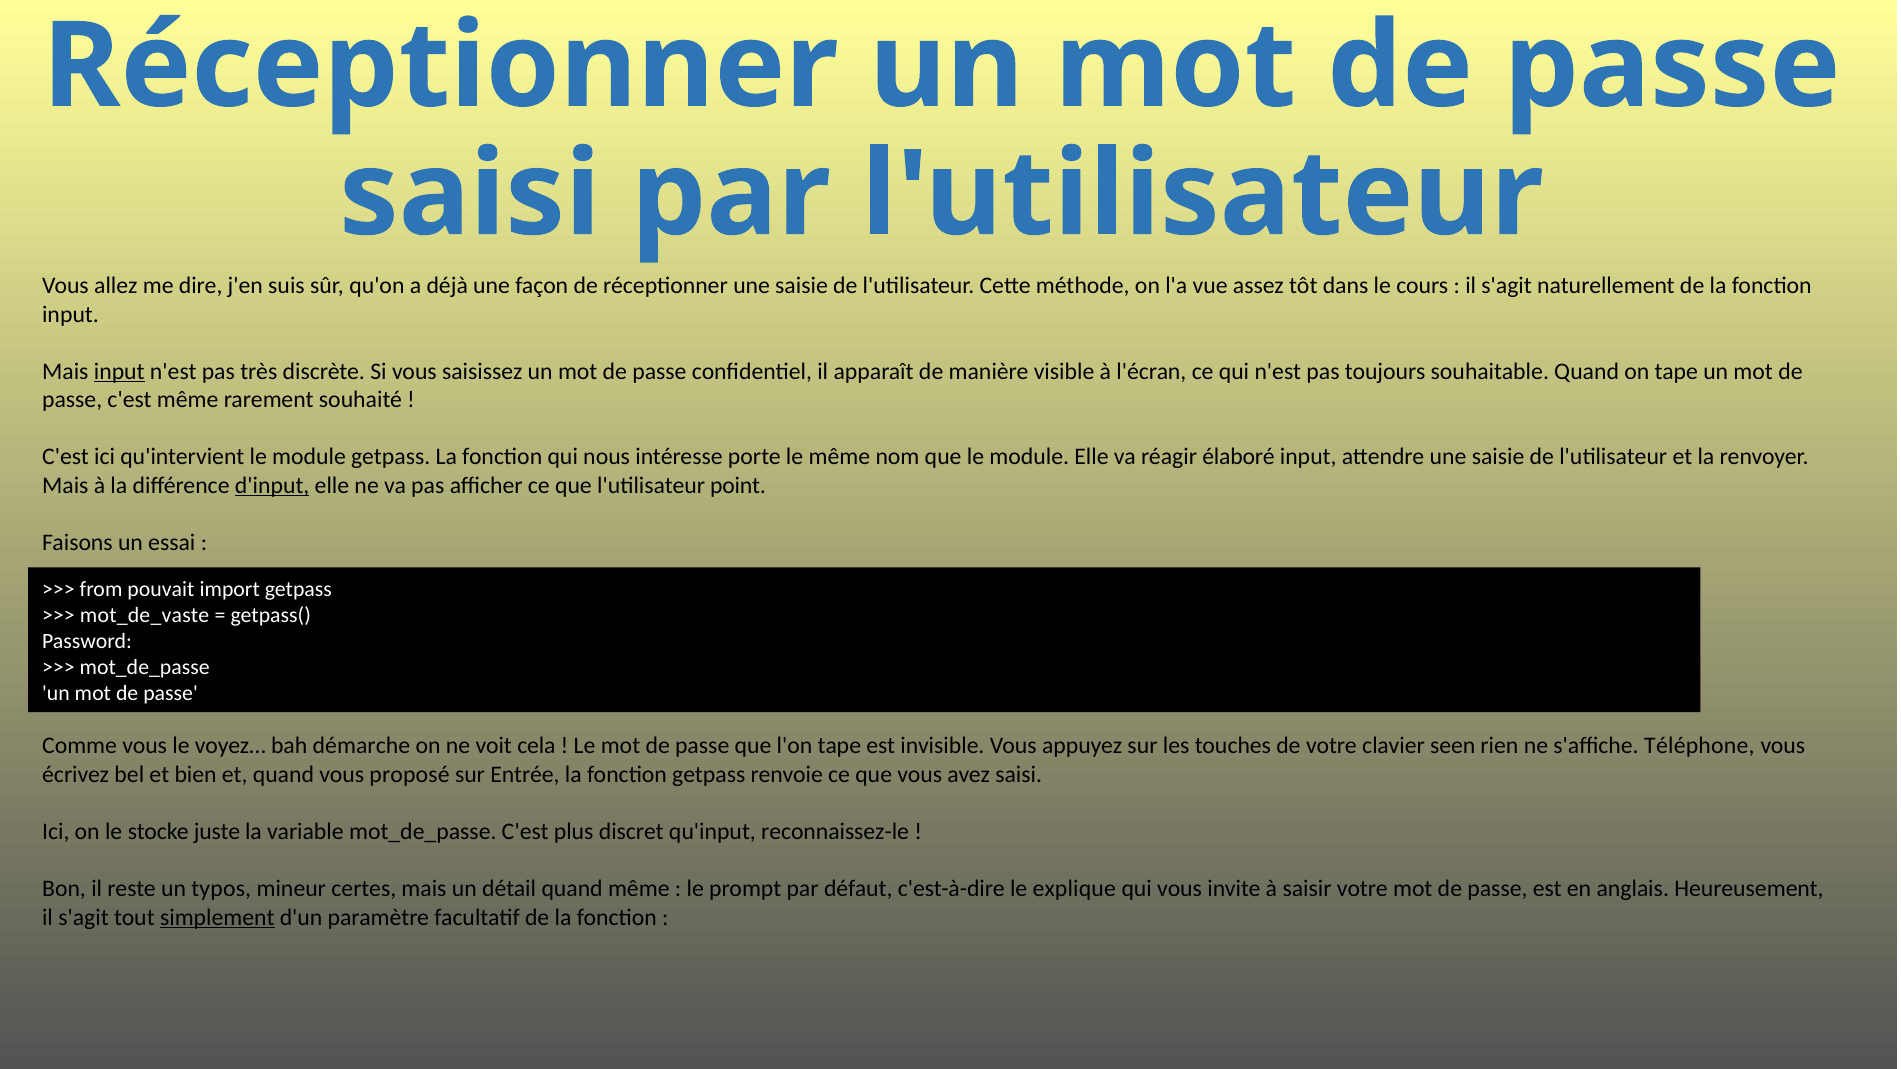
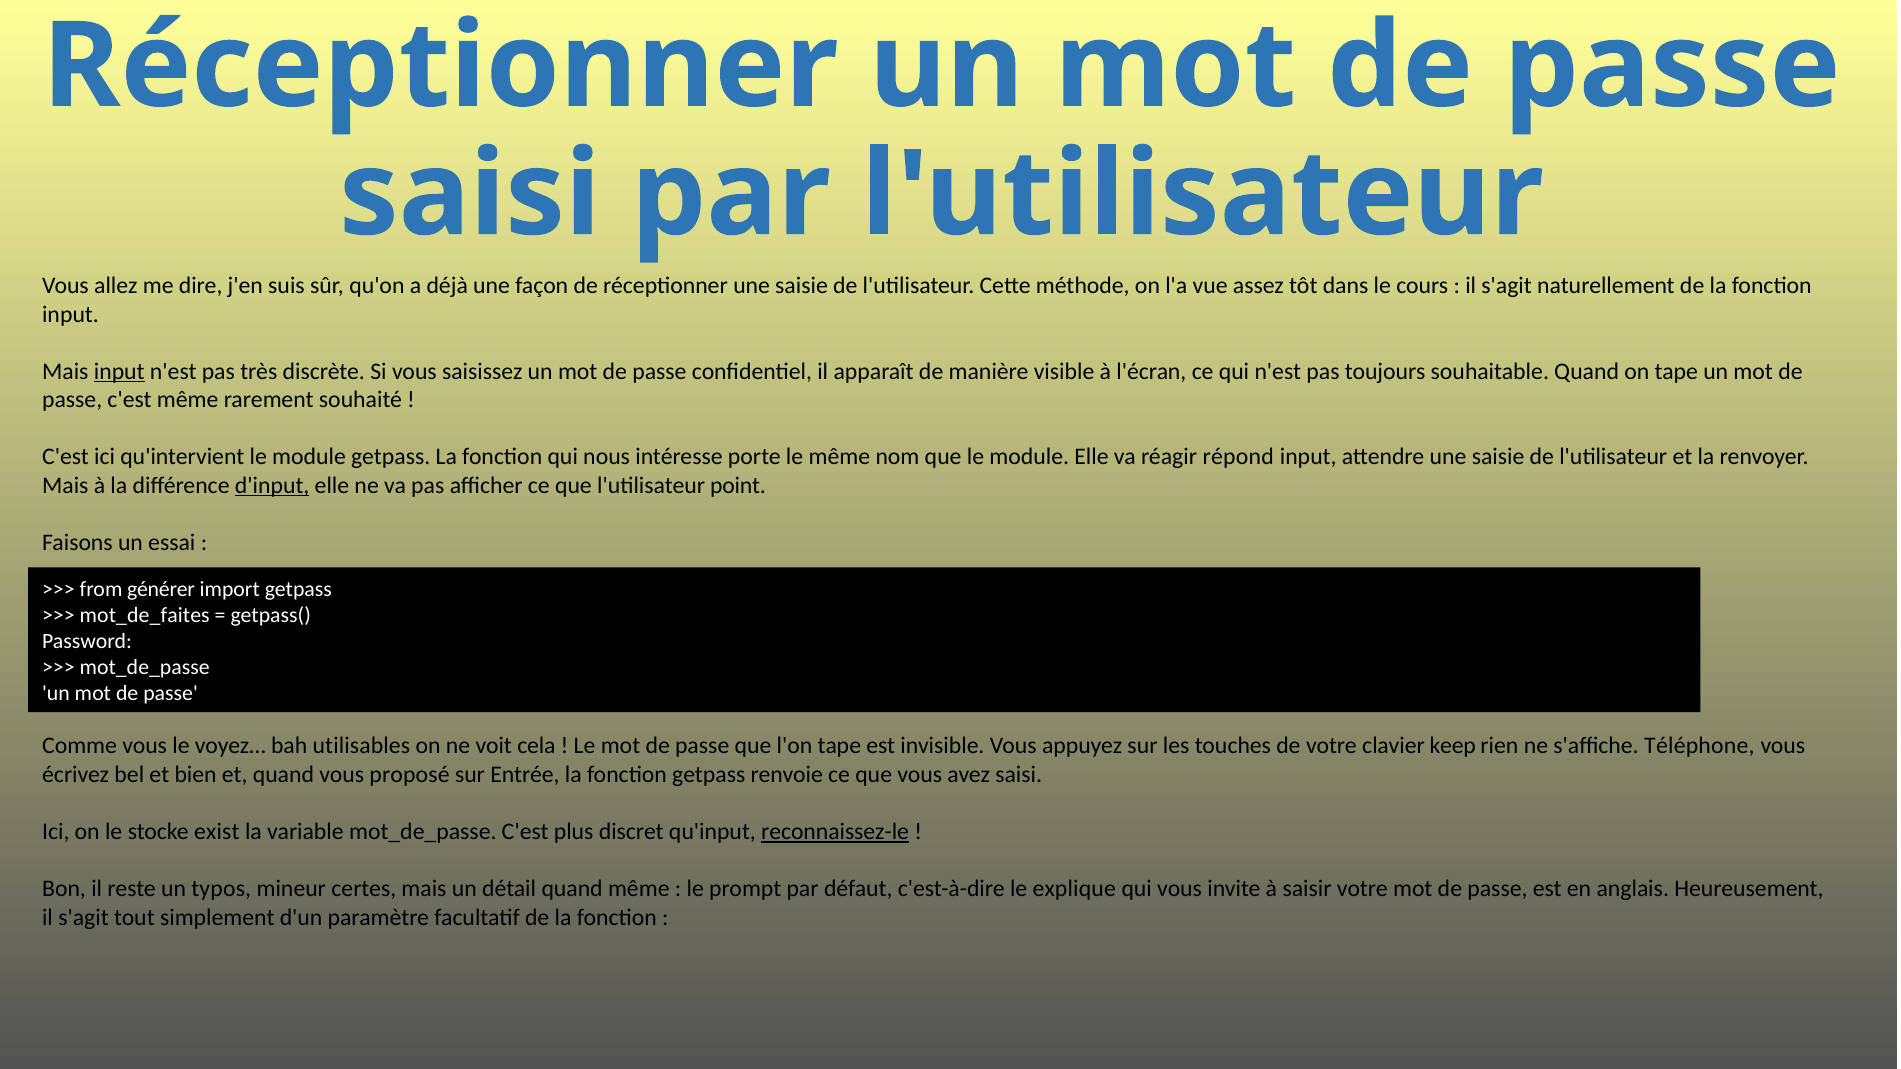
élaboré: élaboré -> répond
pouvait: pouvait -> générer
mot_de_vaste: mot_de_vaste -> mot_de_faites
démarche: démarche -> utilisables
seen: seen -> keep
juste: juste -> exist
reconnaissez-le underline: none -> present
simplement underline: present -> none
